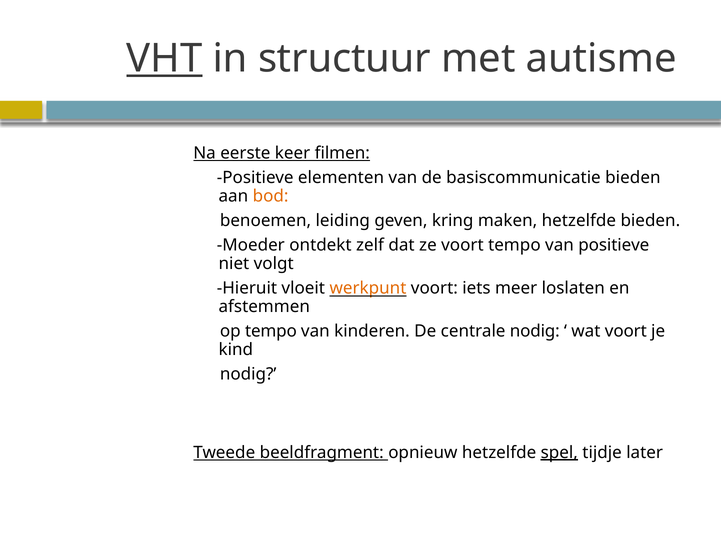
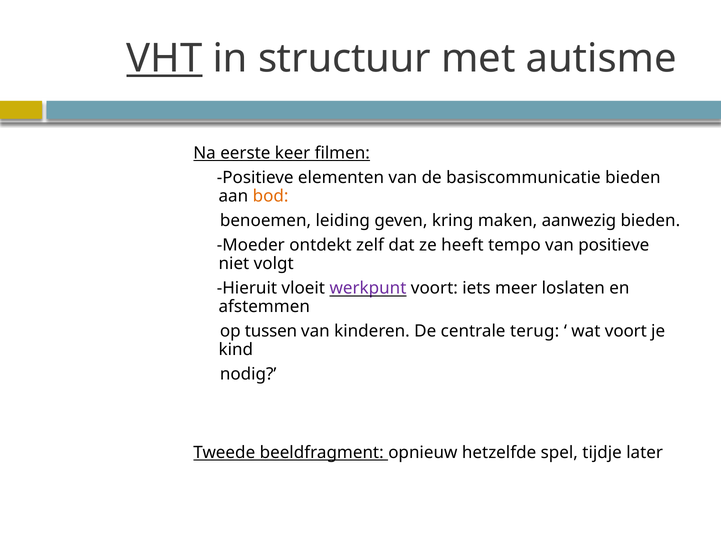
maken hetzelfde: hetzelfde -> aanwezig
ze voort: voort -> heeft
werkpunt colour: orange -> purple
op tempo: tempo -> tussen
centrale nodig: nodig -> terug
spel underline: present -> none
